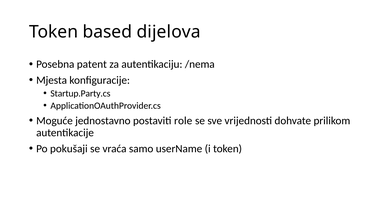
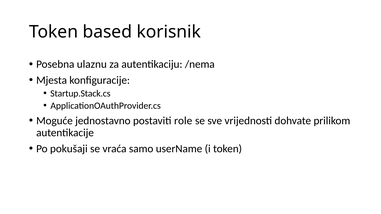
dijelova: dijelova -> korisnik
patent: patent -> ulaznu
Startup.Party.cs: Startup.Party.cs -> Startup.Stack.cs
